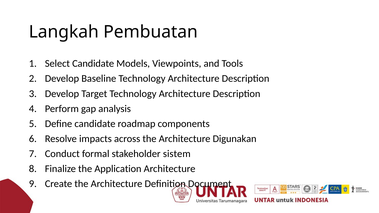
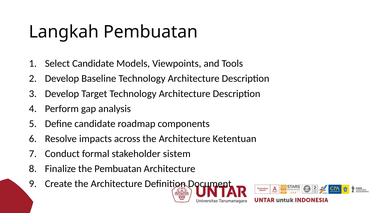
Digunakan: Digunakan -> Ketentuan
the Application: Application -> Pembuatan
